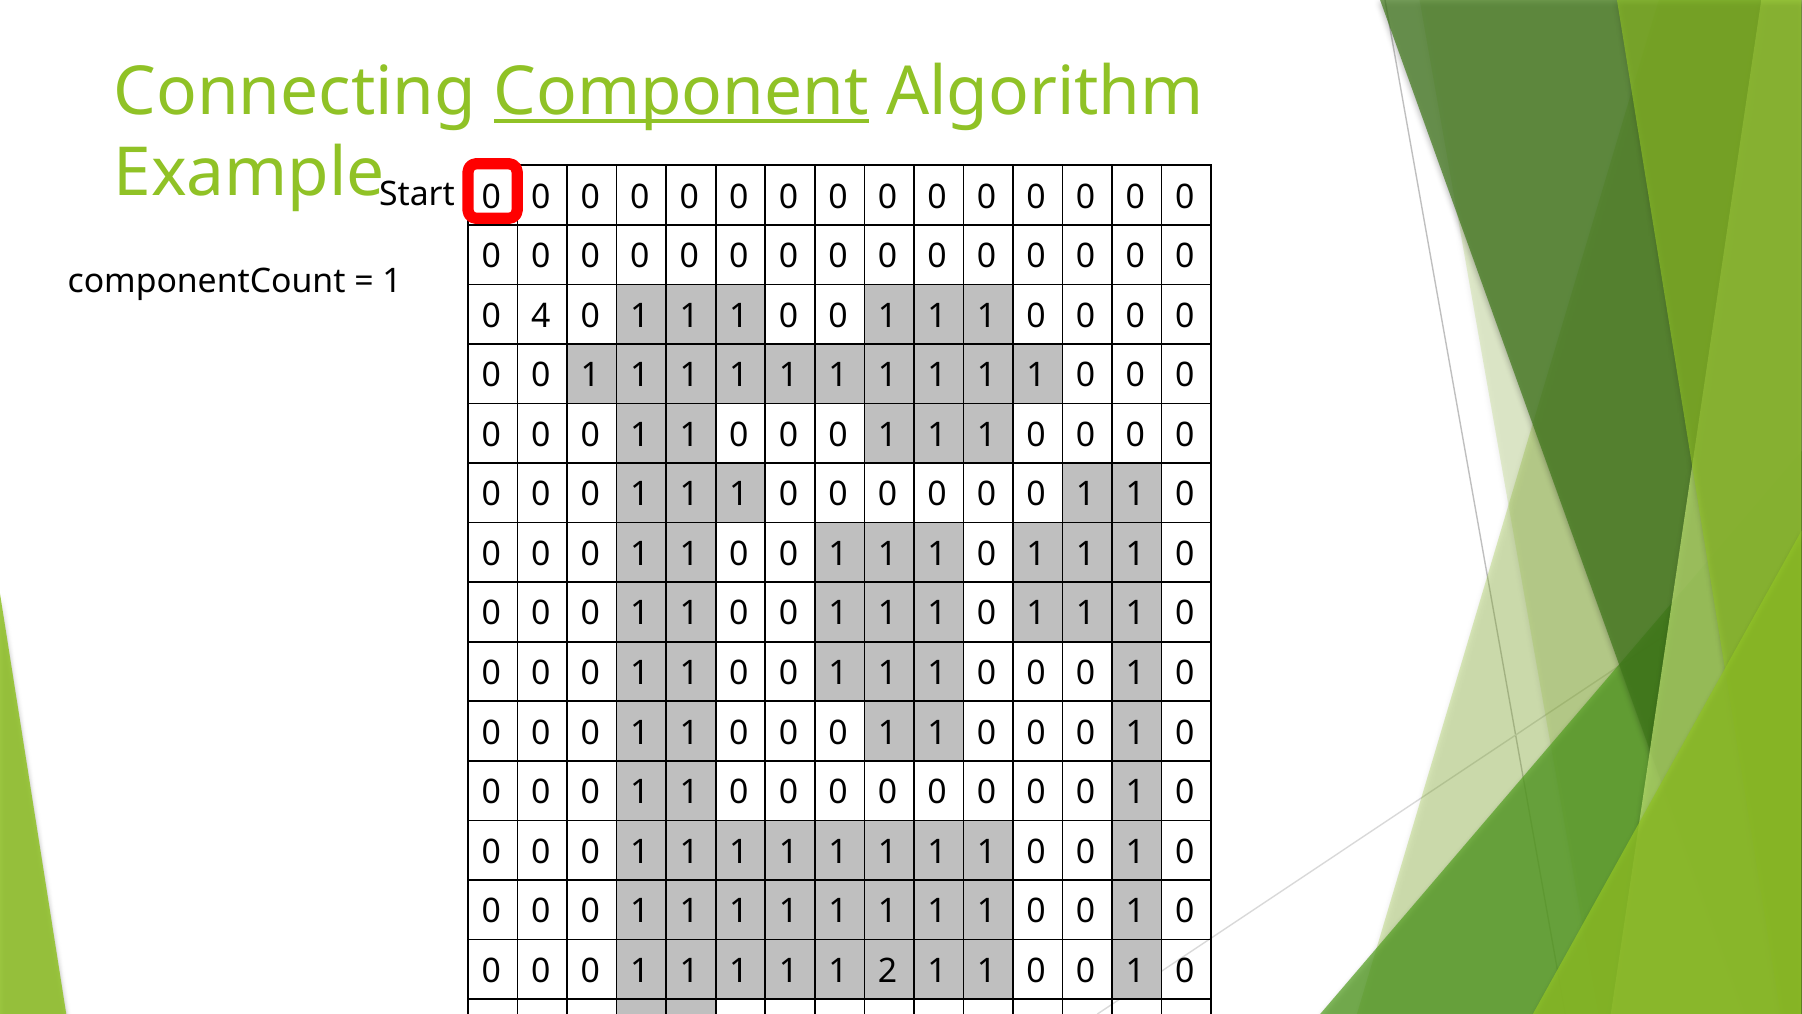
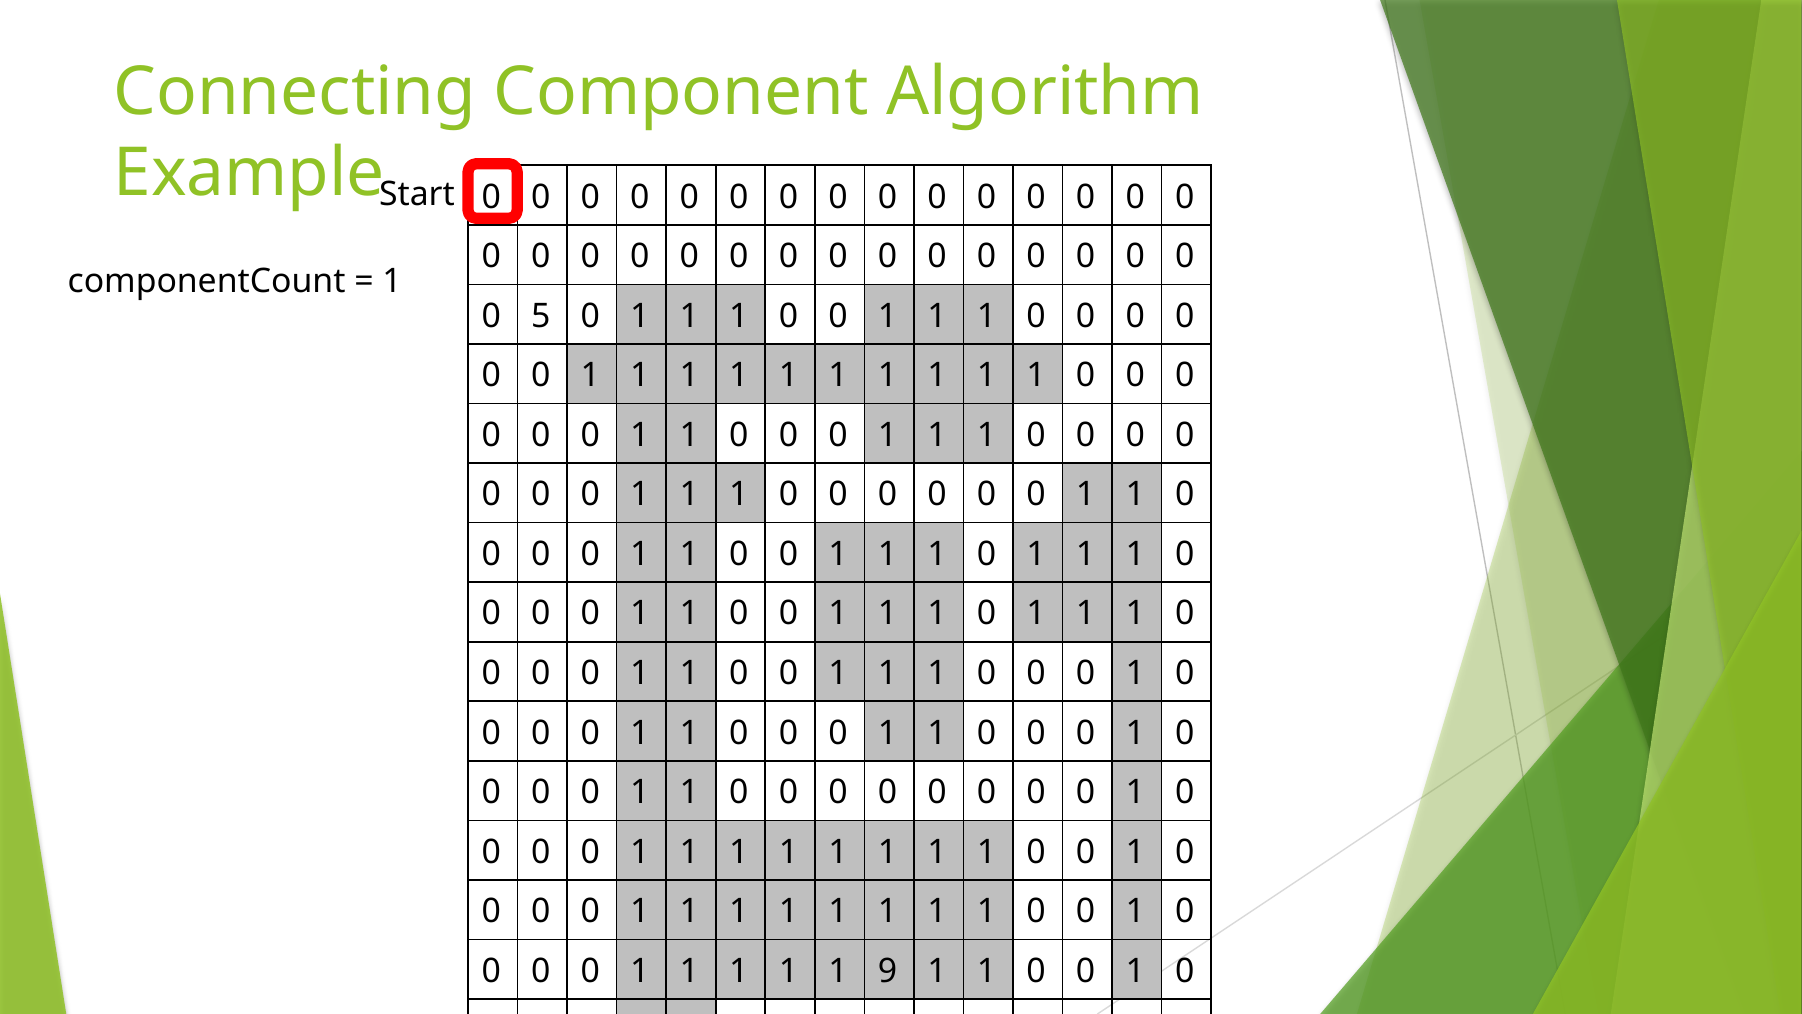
Component underline: present -> none
4: 4 -> 5
2: 2 -> 9
